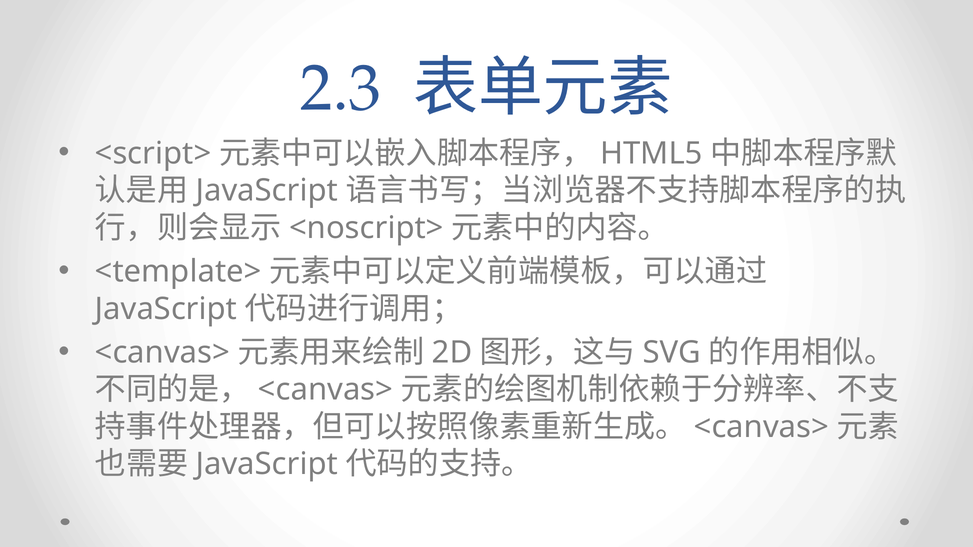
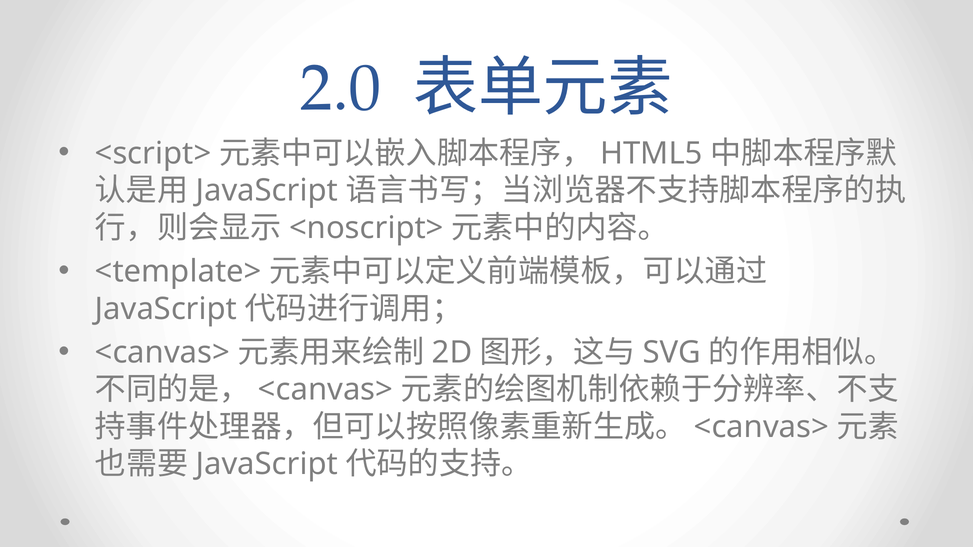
2.3: 2.3 -> 2.0
